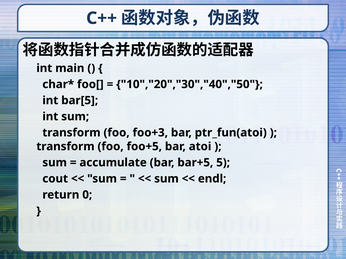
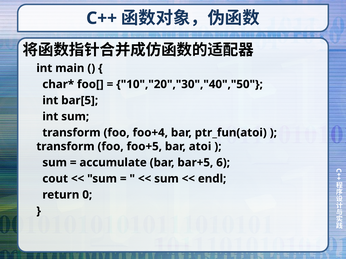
foo+3: foo+3 -> foo+4
5: 5 -> 6
